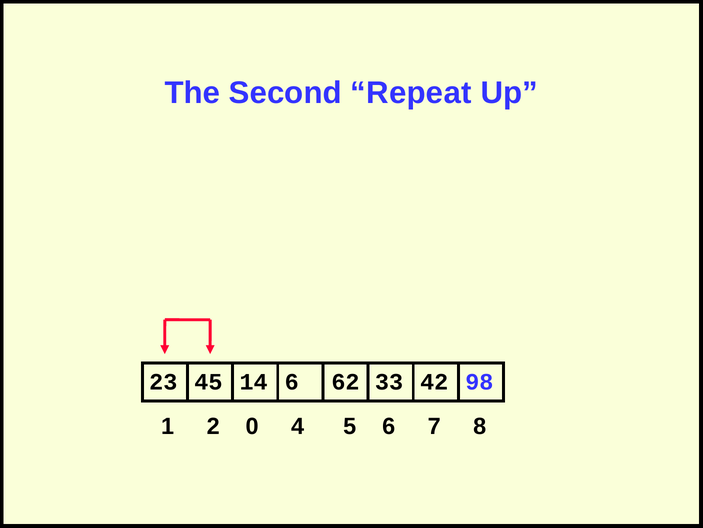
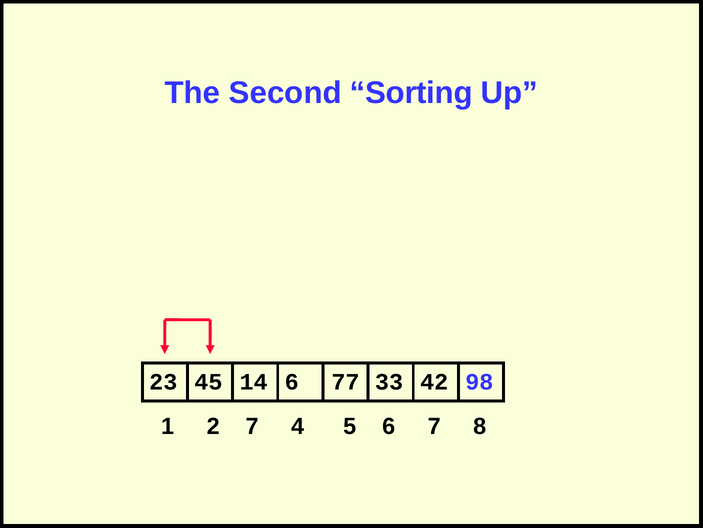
Repeat: Repeat -> Sorting
62: 62 -> 77
2 0: 0 -> 7
